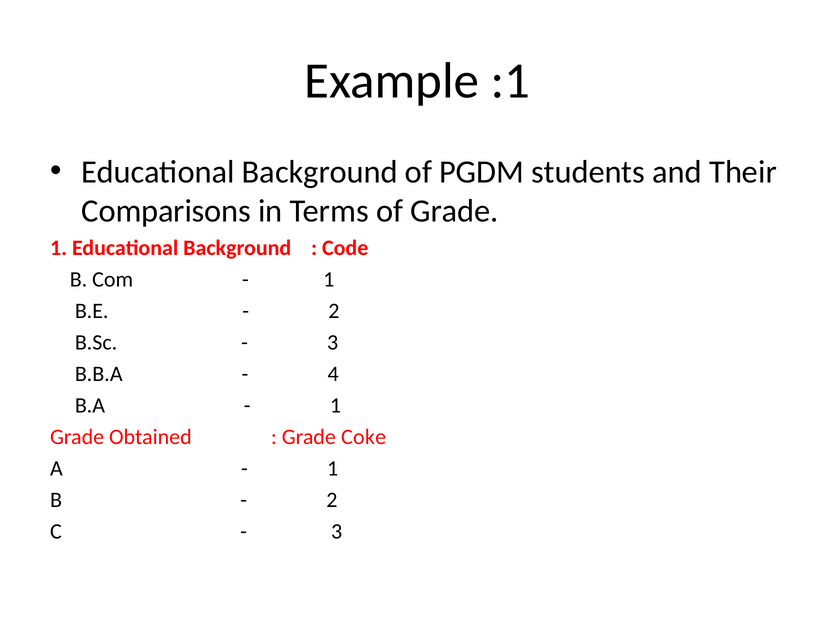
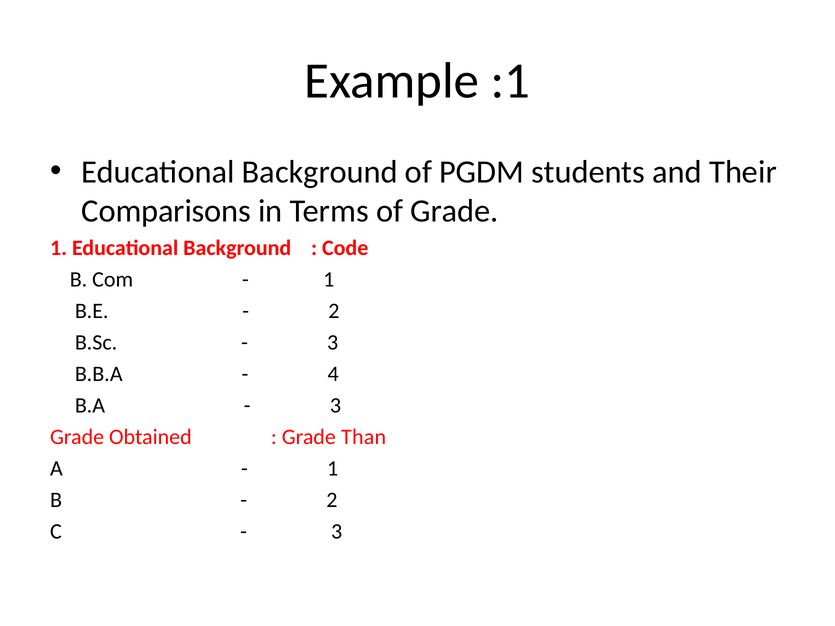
1 at (335, 406): 1 -> 3
Coke: Coke -> Than
